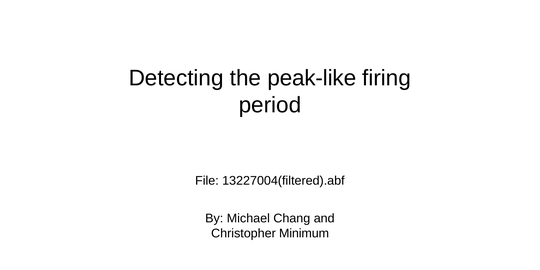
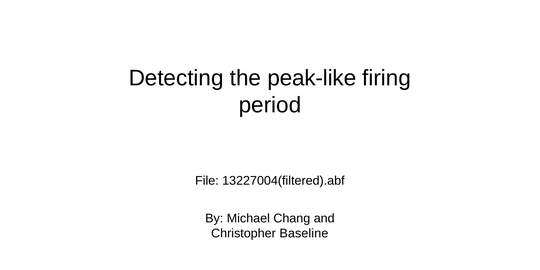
Minimum: Minimum -> Baseline
